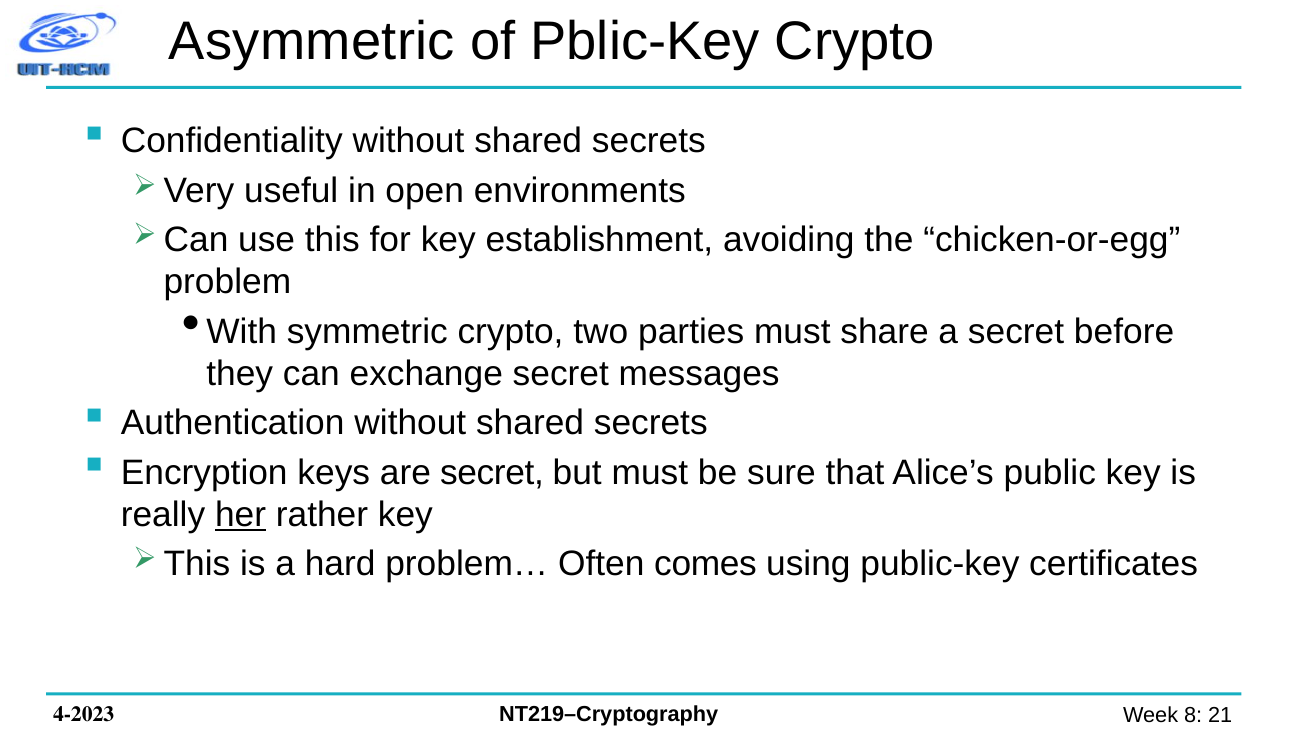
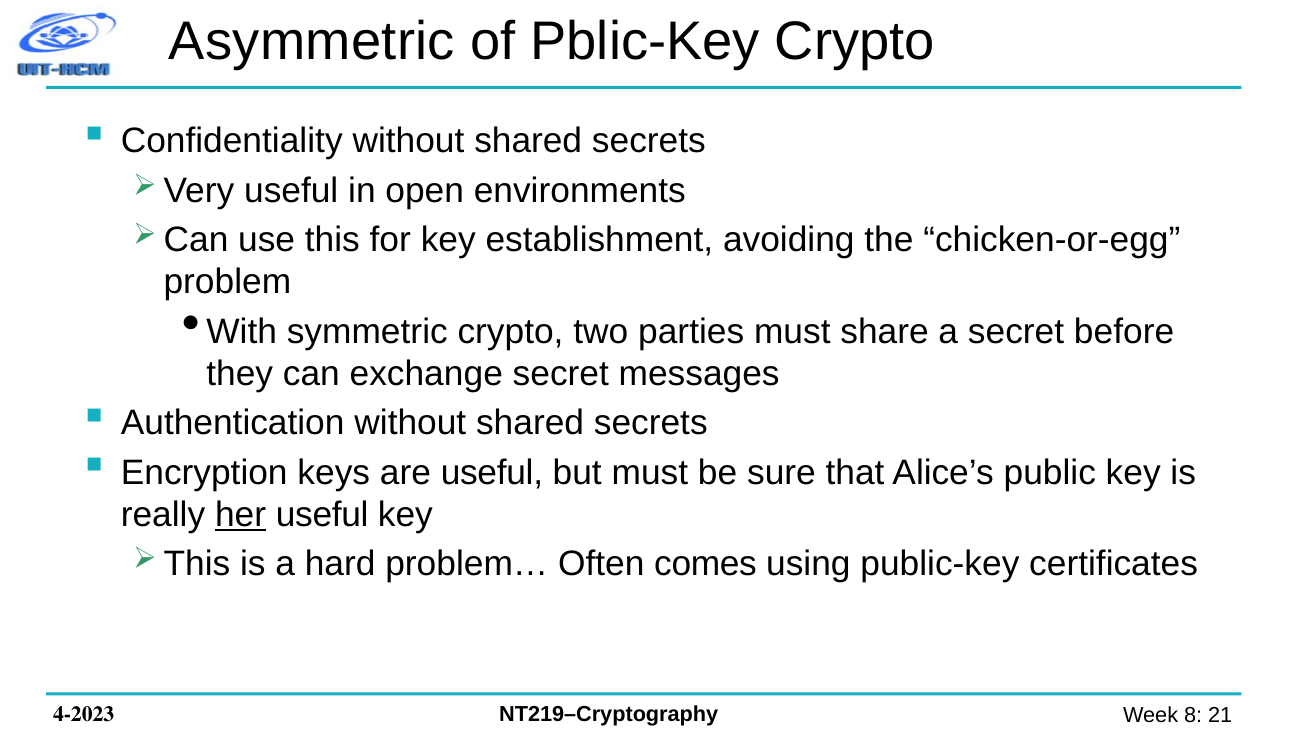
are secret: secret -> useful
her rather: rather -> useful
